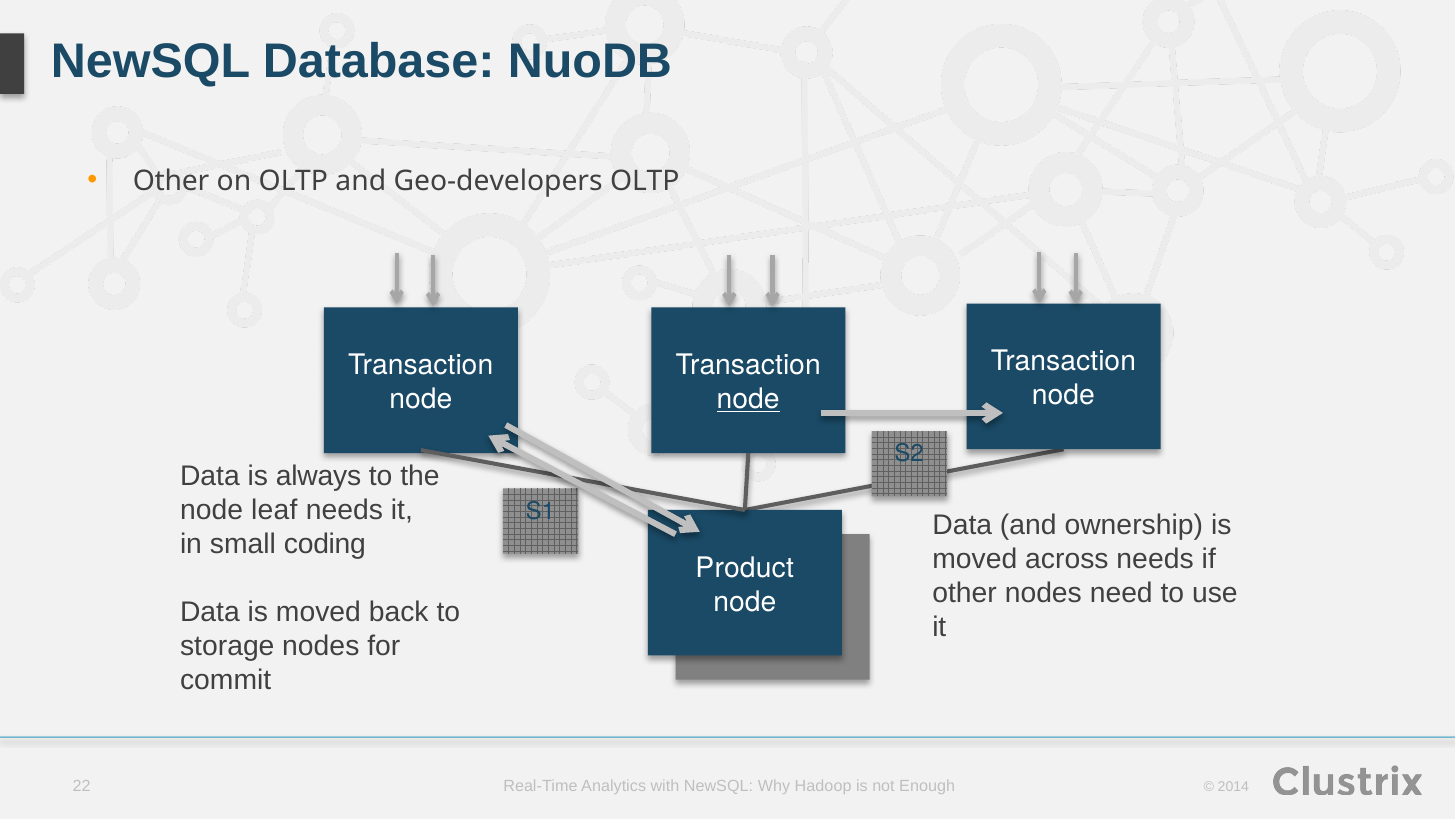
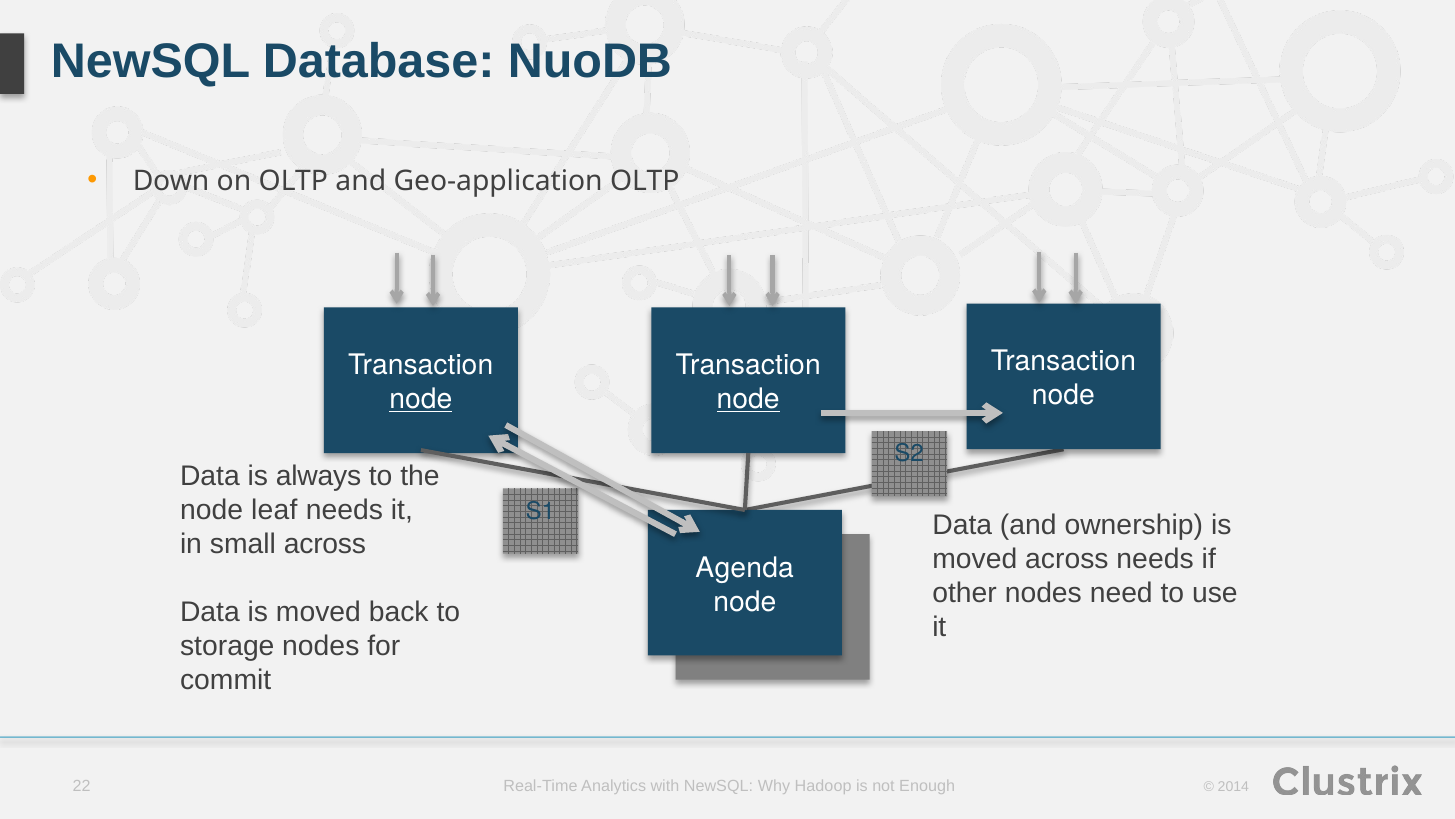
Other at (171, 181): Other -> Down
Geo-developers: Geo-developers -> Geo-application
node at (421, 399) underline: none -> present
small coding: coding -> across
Product: Product -> Agenda
